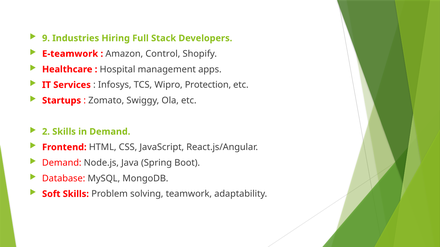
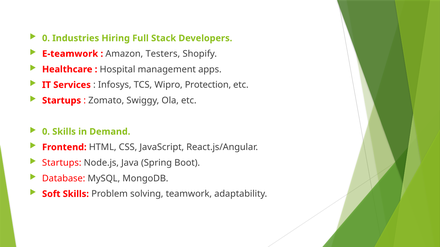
9 at (46, 38): 9 -> 0
Control: Control -> Testers
2 at (46, 132): 2 -> 0
Demand at (62, 163): Demand -> Startups
